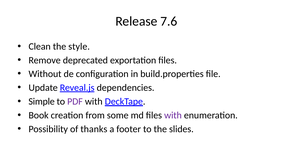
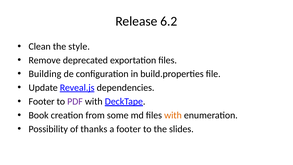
7.6: 7.6 -> 6.2
Without: Without -> Building
Simple at (42, 101): Simple -> Footer
with at (173, 115) colour: purple -> orange
